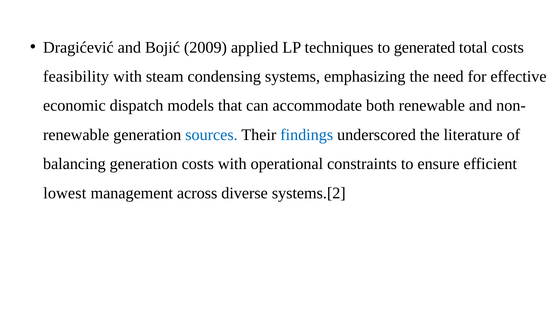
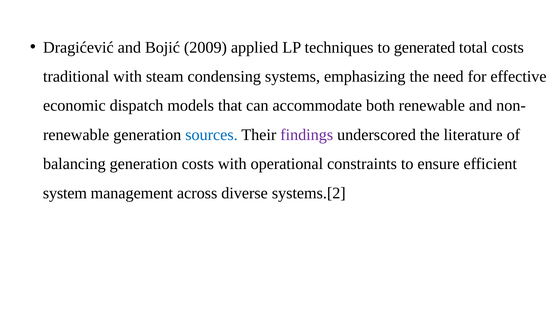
feasibility: feasibility -> traditional
findings colour: blue -> purple
lowest: lowest -> system
